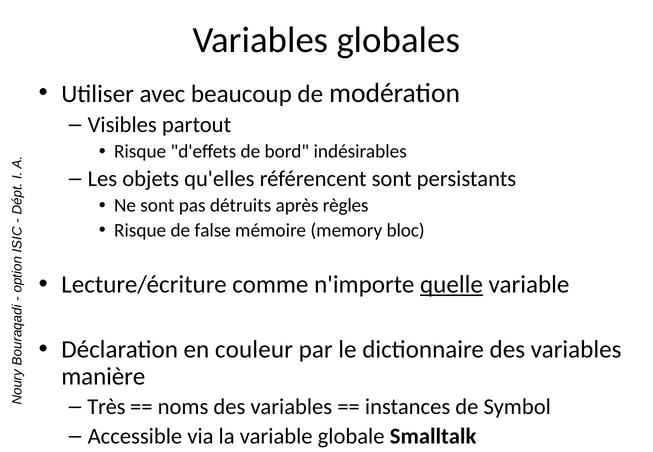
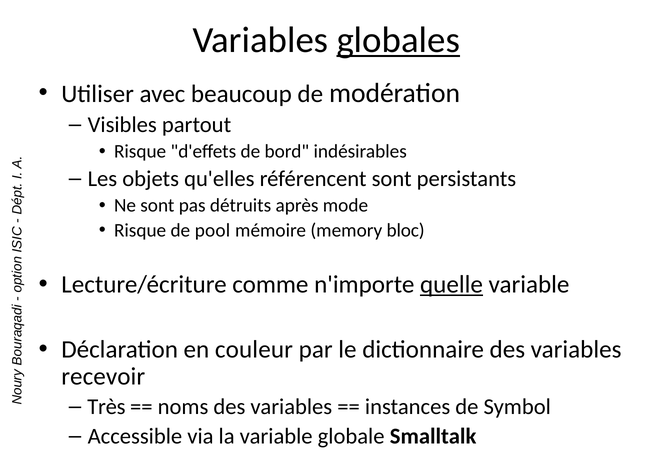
globales underline: none -> present
règles: règles -> mode
false: false -> pool
manière: manière -> recevoir
